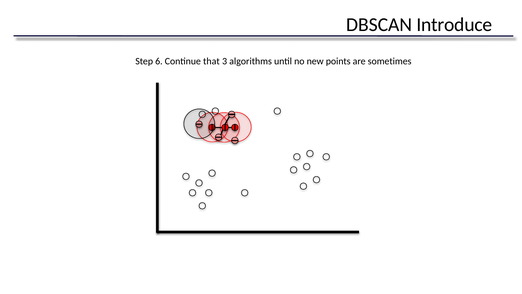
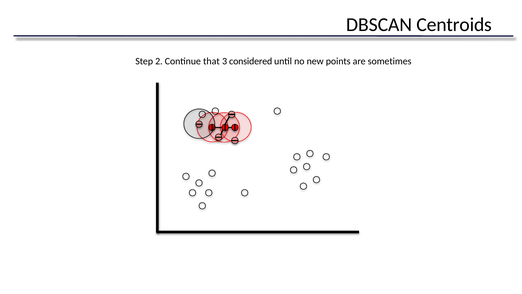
Introduce: Introduce -> Centroids
6: 6 -> 2
algorithms: algorithms -> considered
